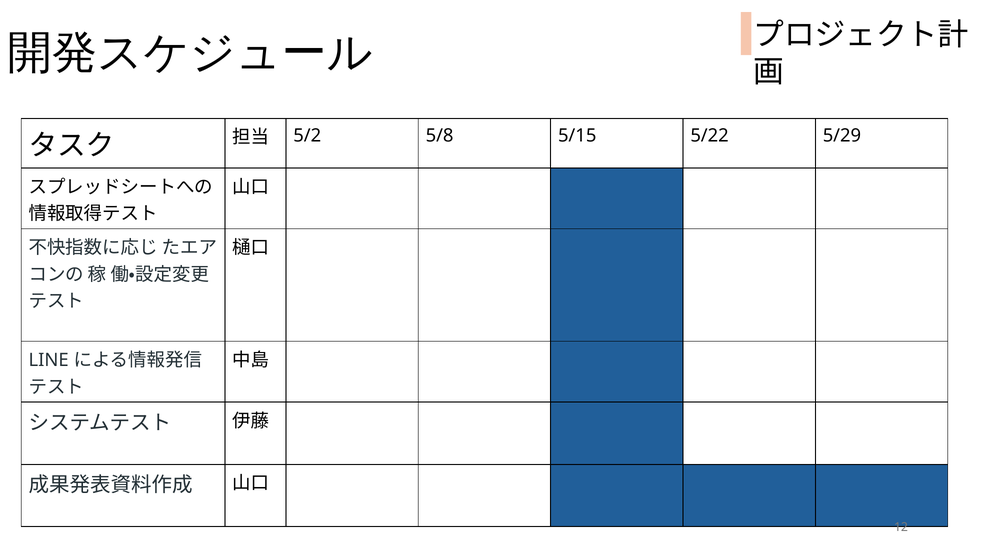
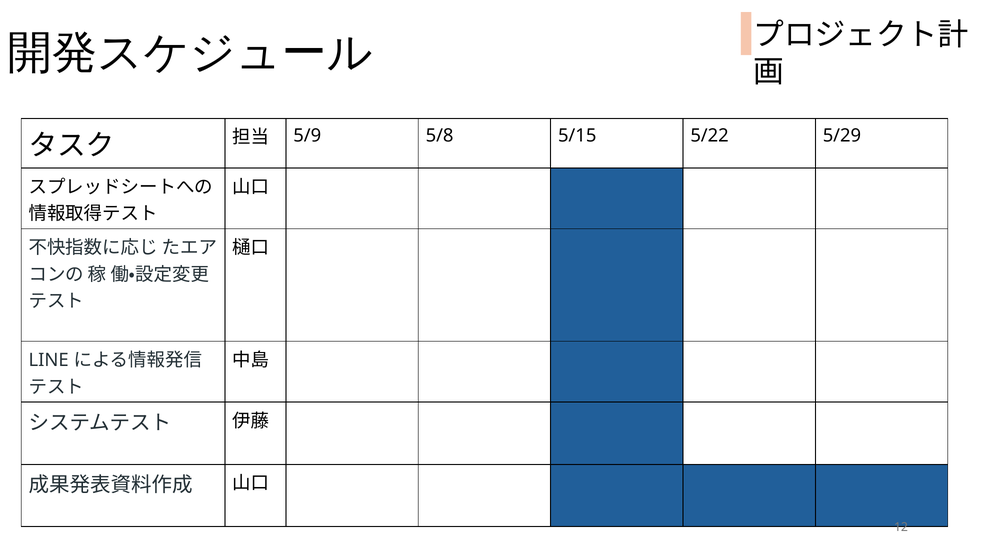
5/2: 5/2 -> 5/9
